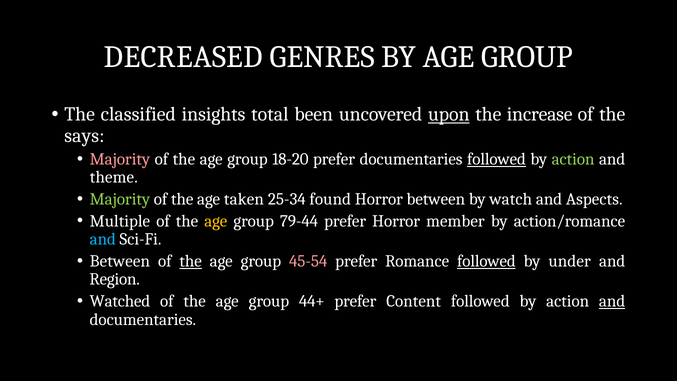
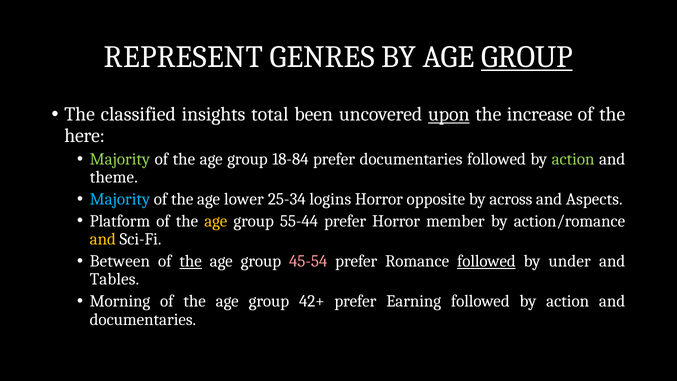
DECREASED: DECREASED -> REPRESENT
GROUP at (527, 57) underline: none -> present
says: says -> here
Majority at (120, 159) colour: pink -> light green
18-20: 18-20 -> 18-84
followed at (496, 159) underline: present -> none
Majority at (120, 199) colour: light green -> light blue
taken: taken -> lower
found: found -> logins
Horror between: between -> opposite
watch: watch -> across
Multiple: Multiple -> Platform
79-44: 79-44 -> 55-44
and at (103, 239) colour: light blue -> yellow
Region: Region -> Tables
Watched: Watched -> Morning
44+: 44+ -> 42+
Content: Content -> Earning
and at (612, 301) underline: present -> none
